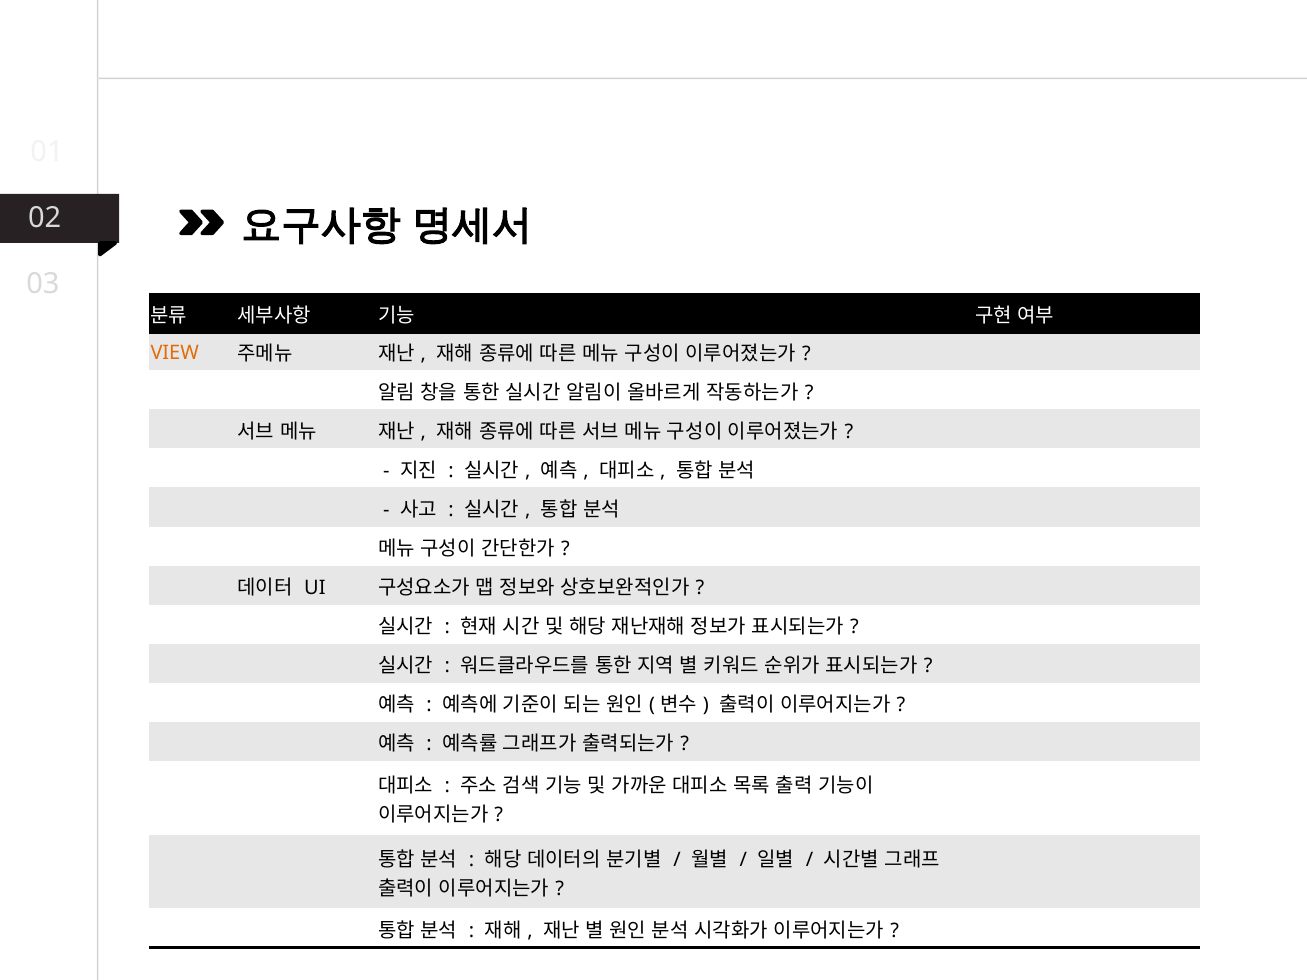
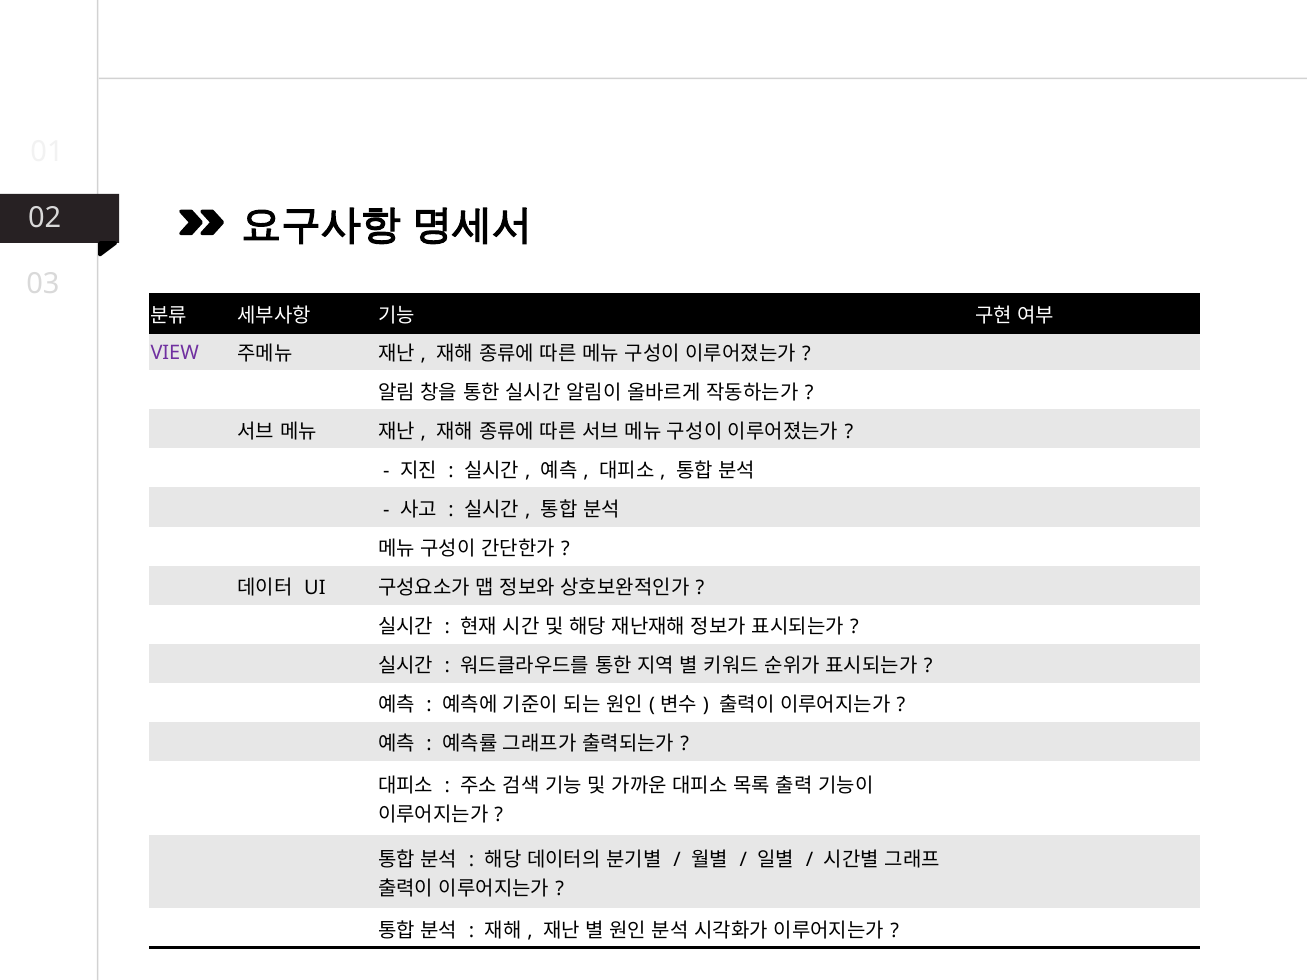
VIEW colour: orange -> purple
